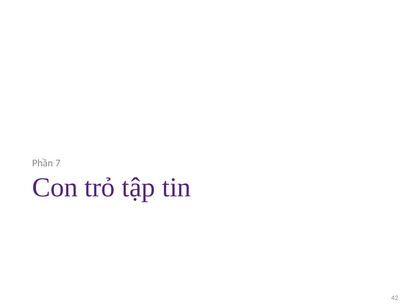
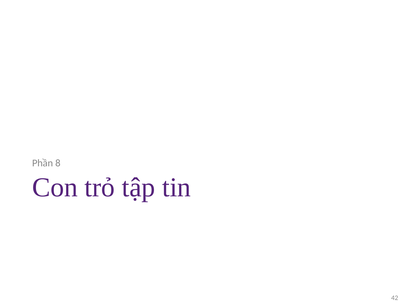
7: 7 -> 8
